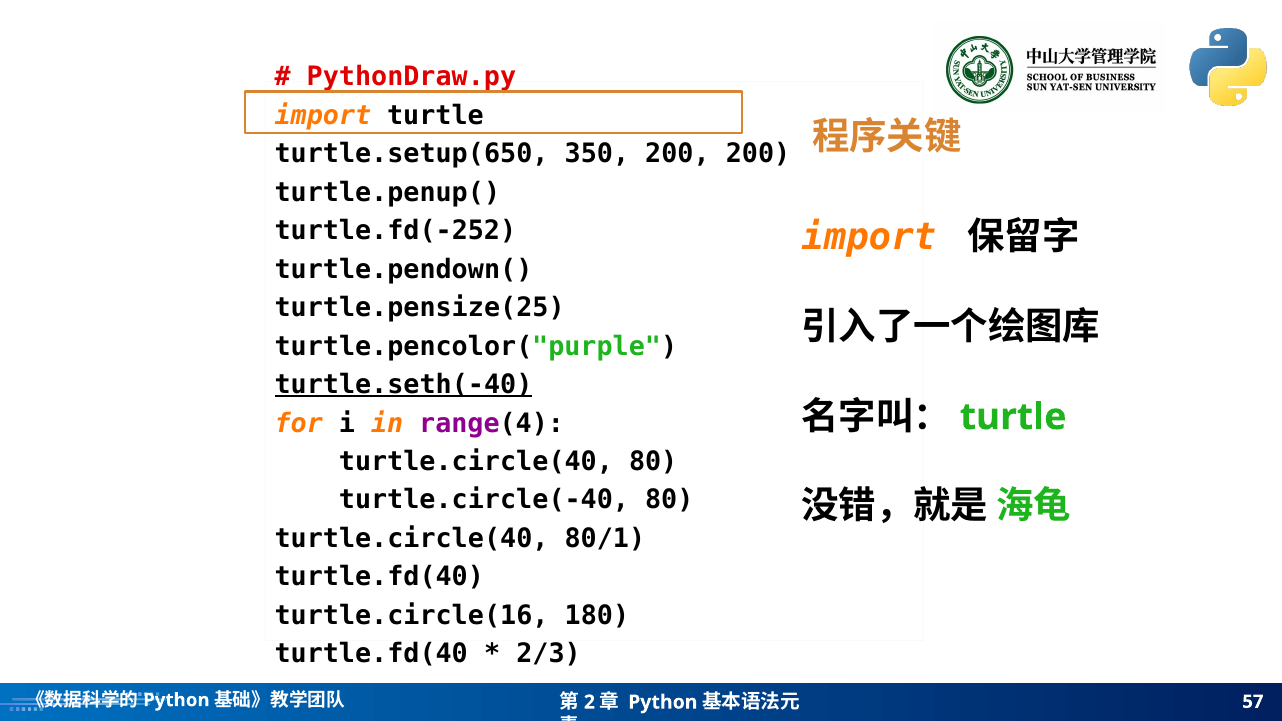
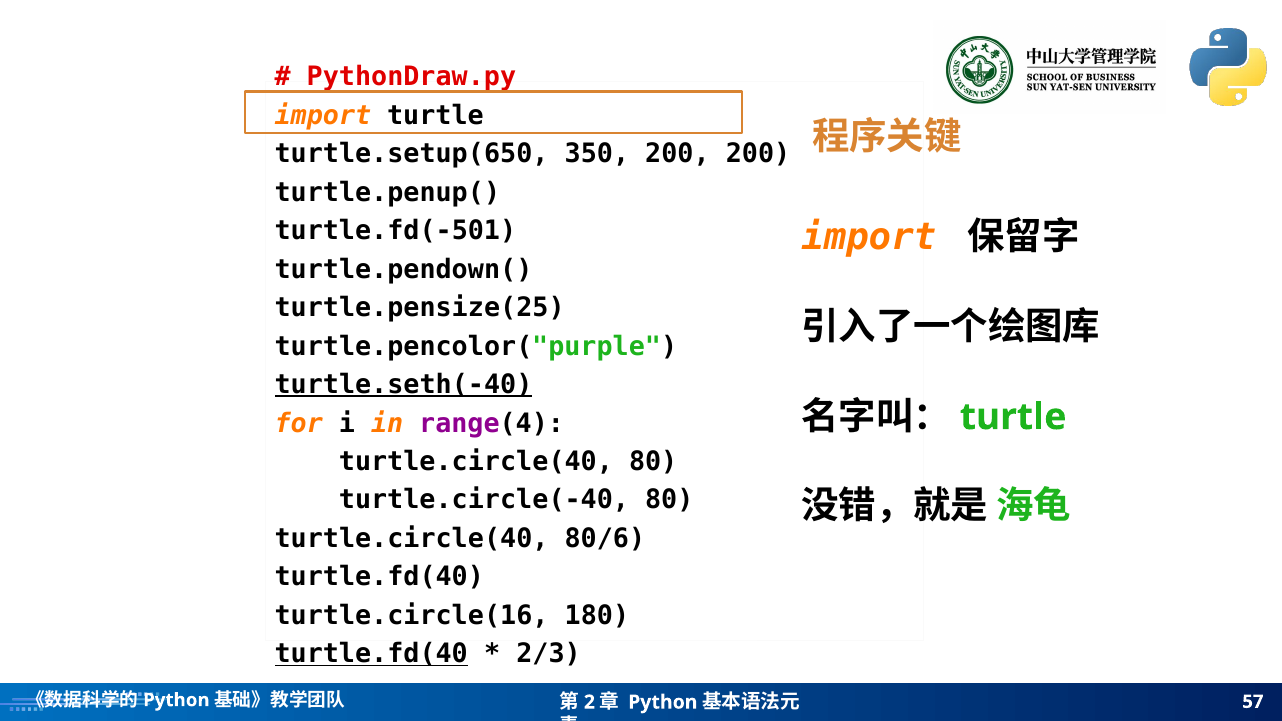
turtle.fd(-252: turtle.fd(-252 -> turtle.fd(-501
80/1: 80/1 -> 80/6
turtle.fd(40 at (371, 654) underline: none -> present
